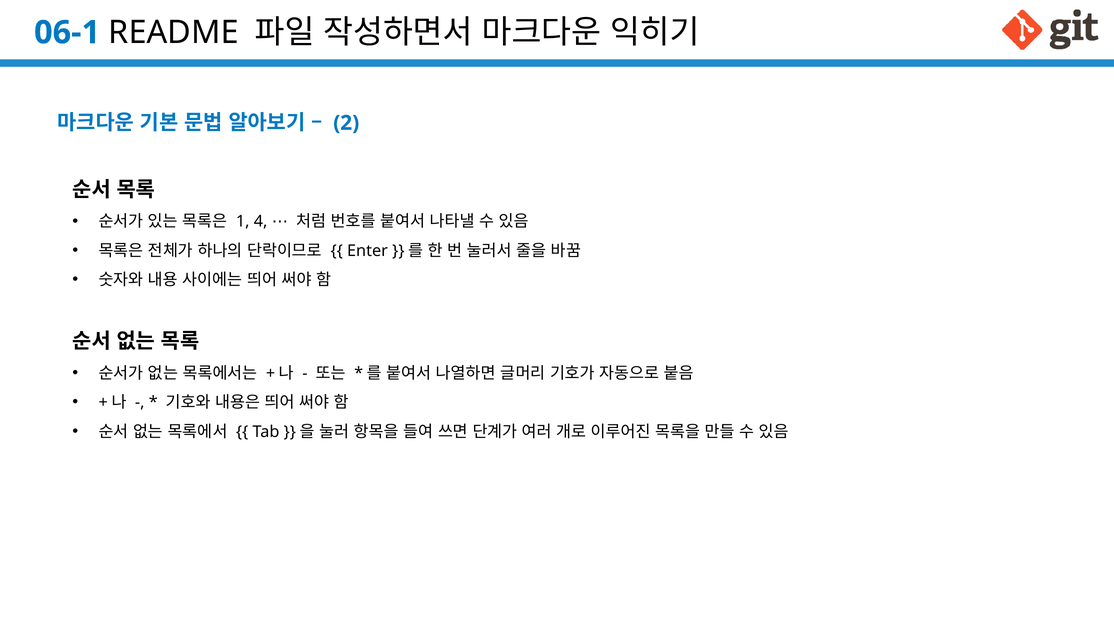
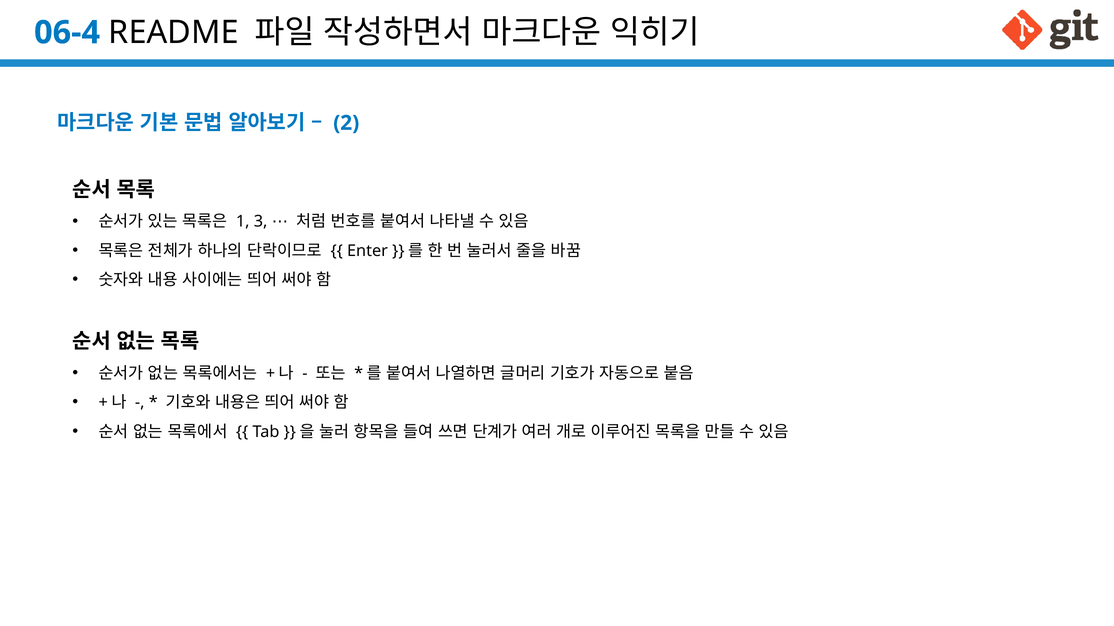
06-1: 06-1 -> 06-4
4: 4 -> 3
